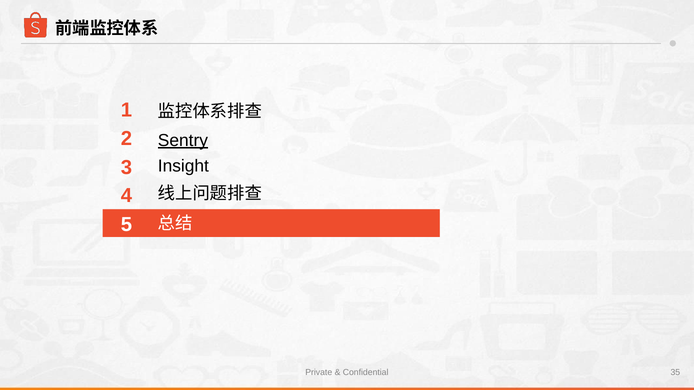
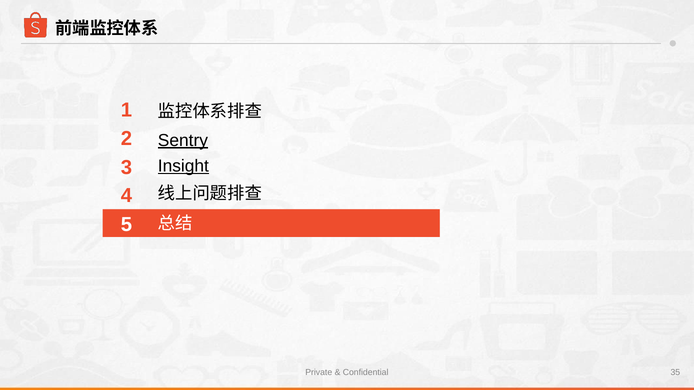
Insight underline: none -> present
